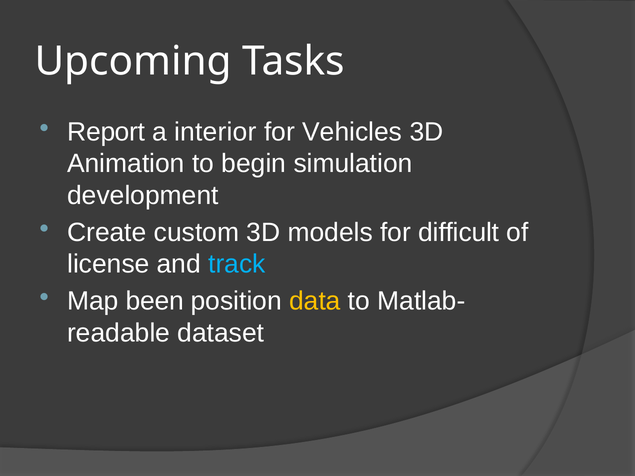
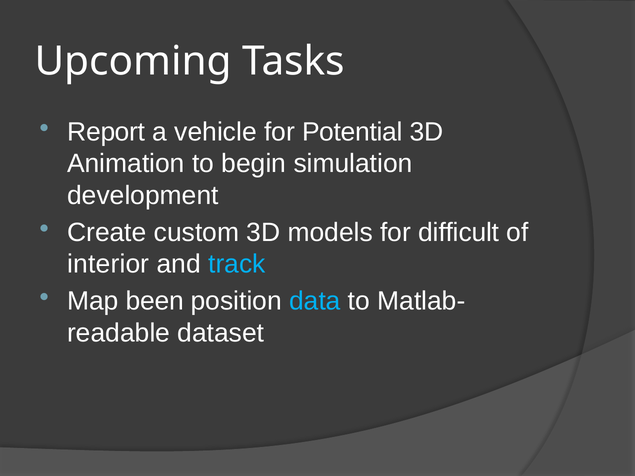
interior: interior -> vehicle
Vehicles: Vehicles -> Potential
license: license -> interior
data colour: yellow -> light blue
